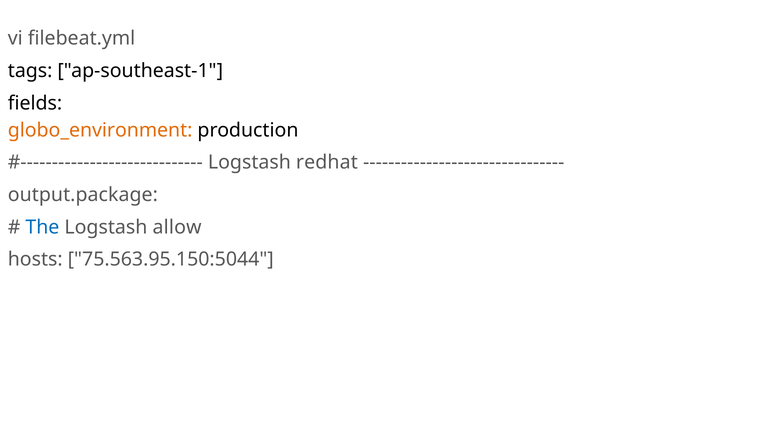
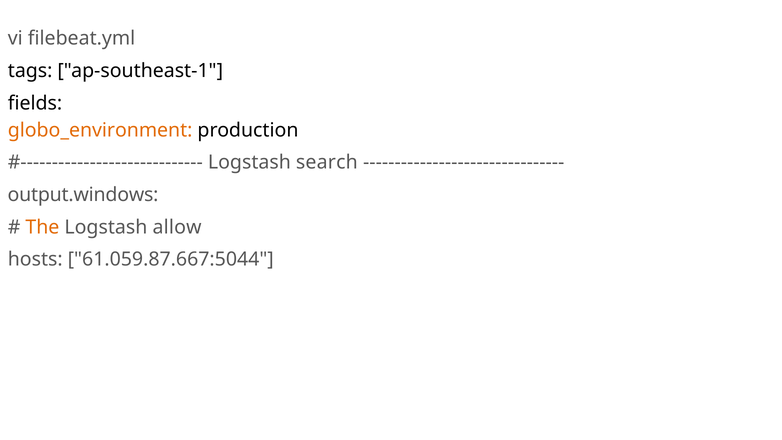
redhat: redhat -> search
output.package: output.package -> output.windows
The colour: blue -> orange
75.563.95.150:5044: 75.563.95.150:5044 -> 61.059.87.667:5044
